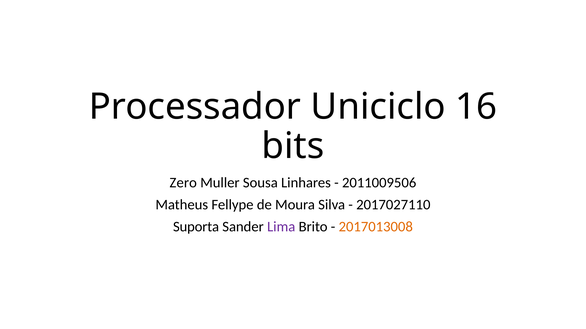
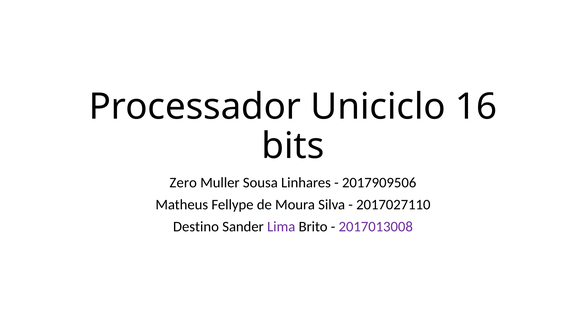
2011009506: 2011009506 -> 2017909506
Suporta: Suporta -> Destino
2017013008 colour: orange -> purple
